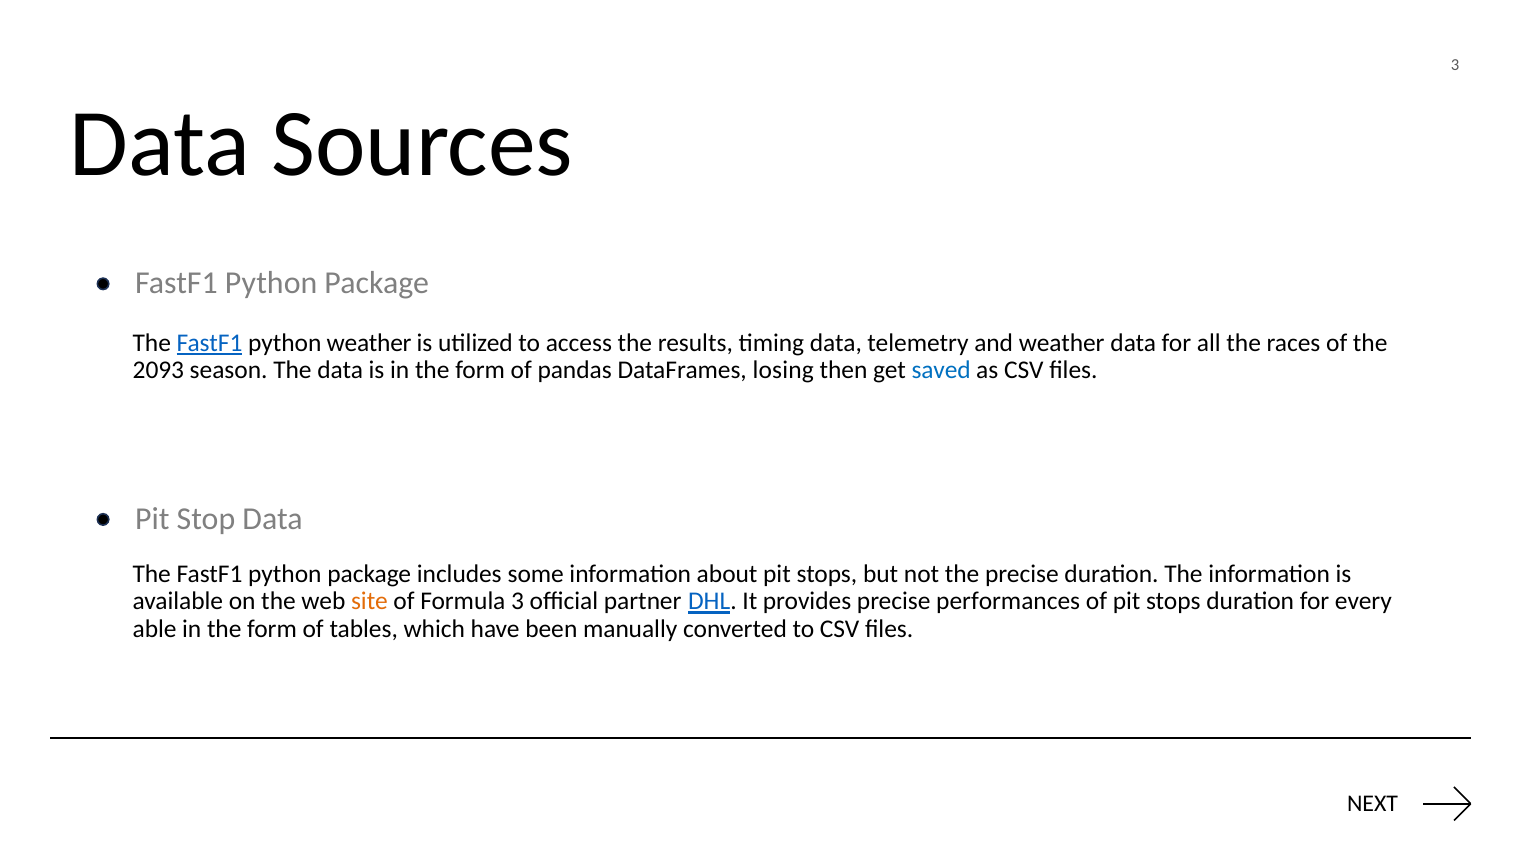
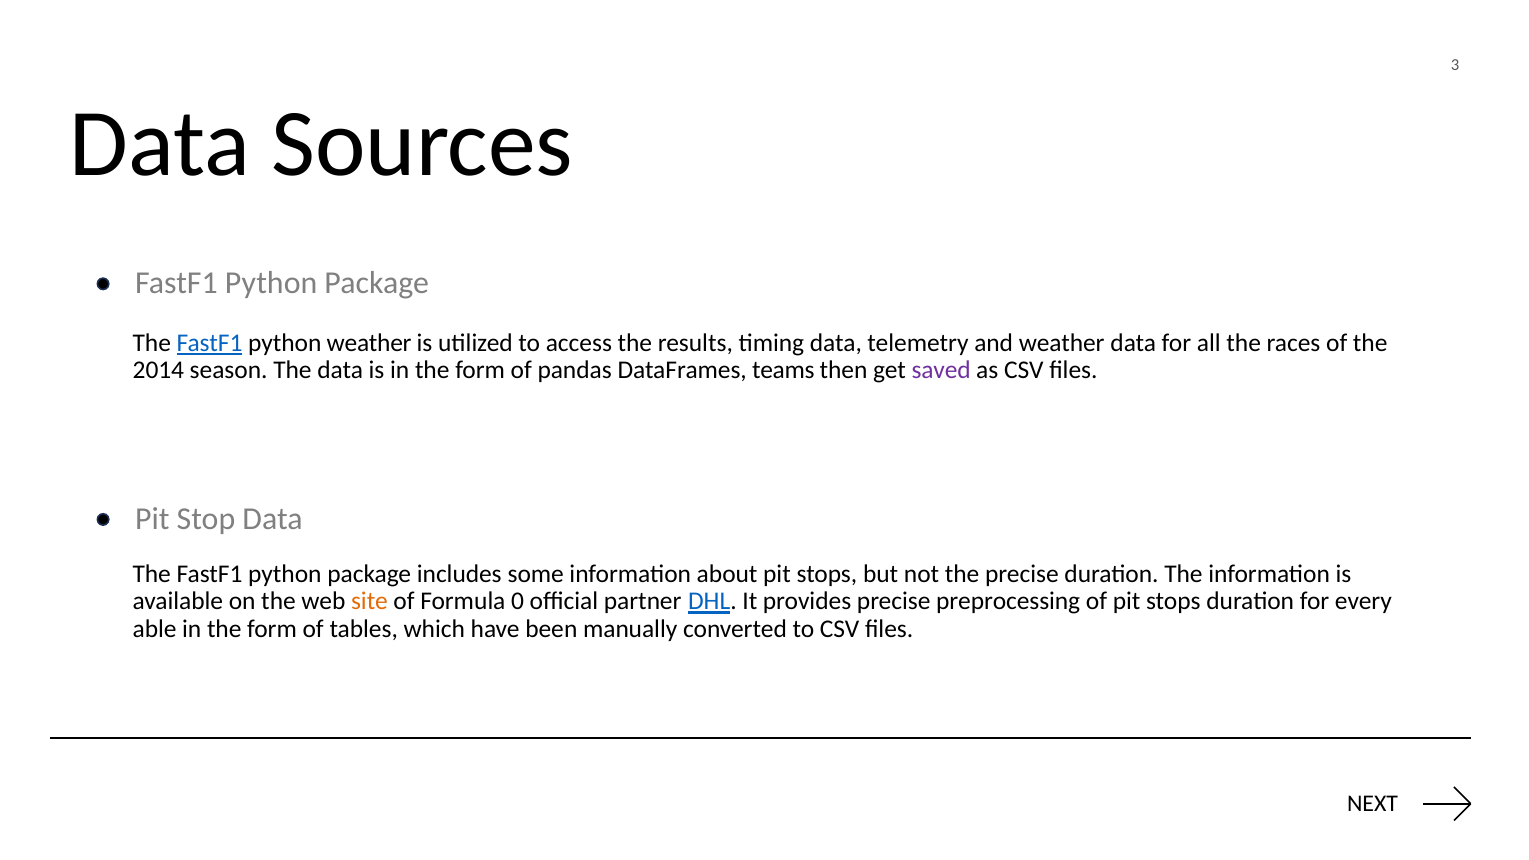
2093: 2093 -> 2014
losing: losing -> teams
saved colour: blue -> purple
Formula 3: 3 -> 0
performances: performances -> preprocessing
